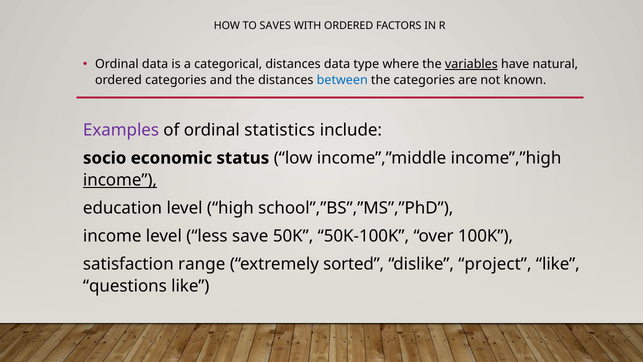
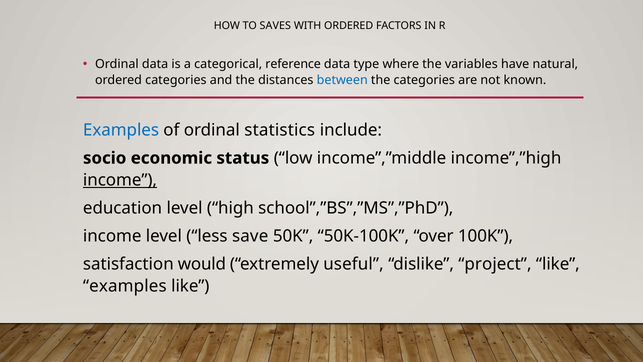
categorical distances: distances -> reference
variables underline: present -> none
Examples at (121, 130) colour: purple -> blue
range: range -> would
sorted: sorted -> useful
questions at (125, 286): questions -> examples
